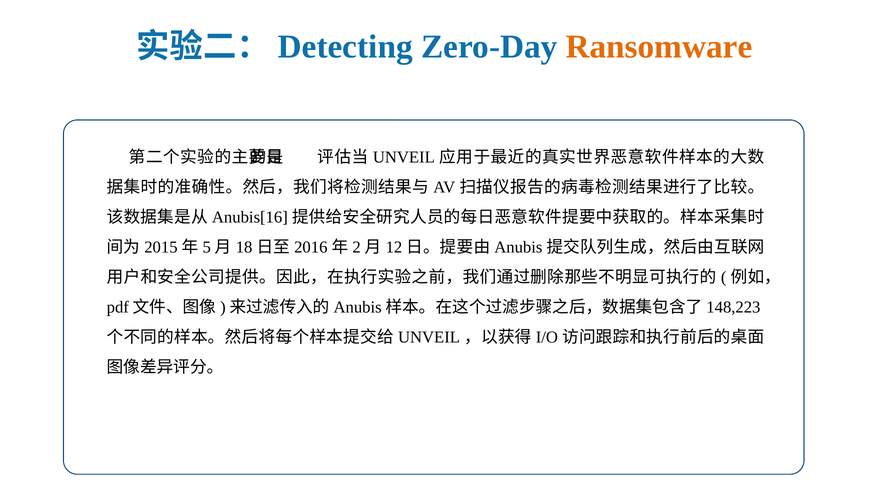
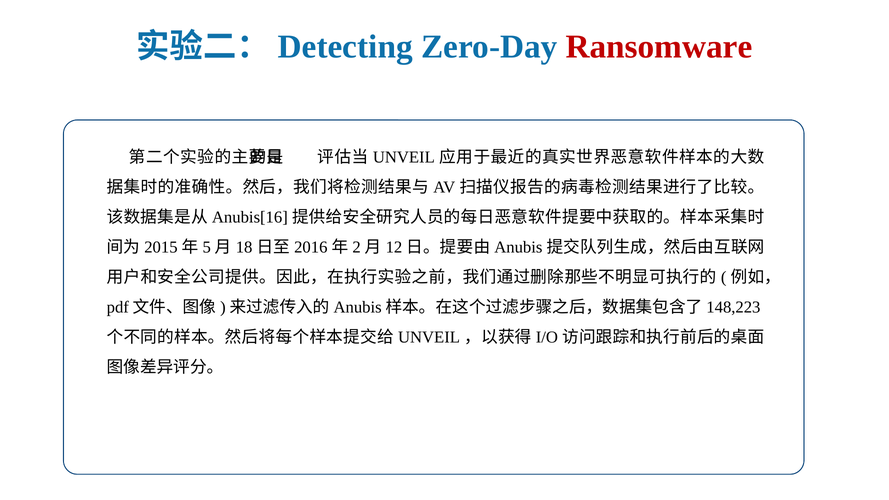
Ransomware colour: orange -> red
